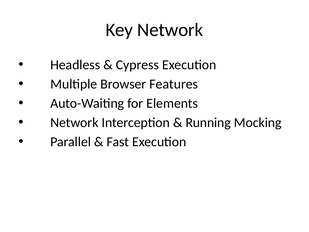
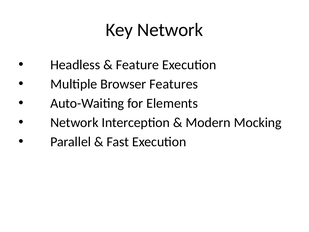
Cypress: Cypress -> Feature
Running: Running -> Modern
